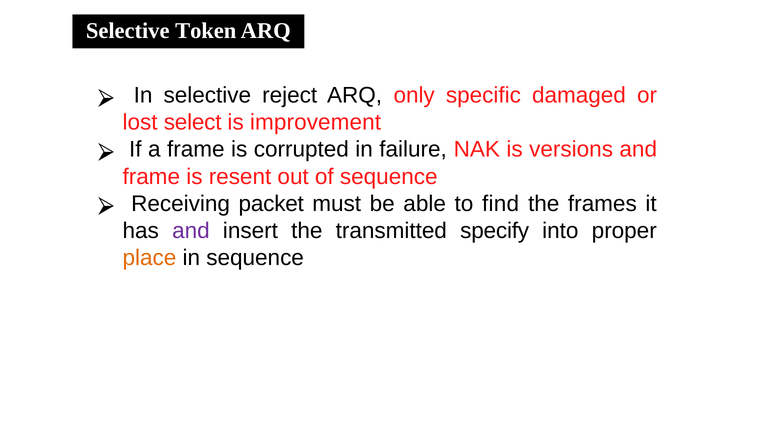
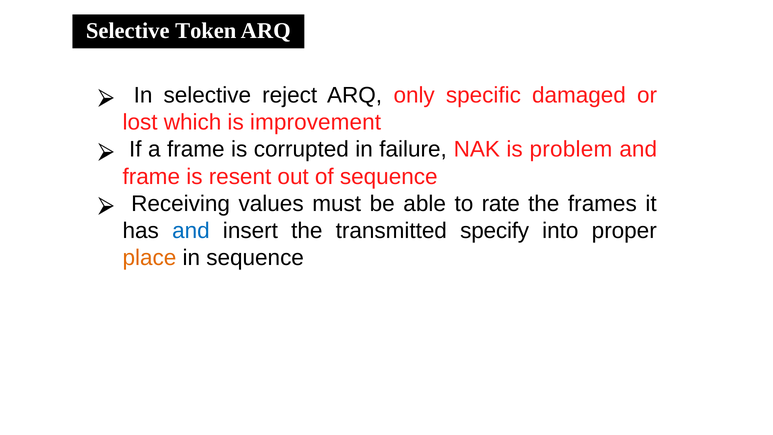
select: select -> which
versions: versions -> problem
packet: packet -> values
find: find -> rate
and at (191, 231) colour: purple -> blue
